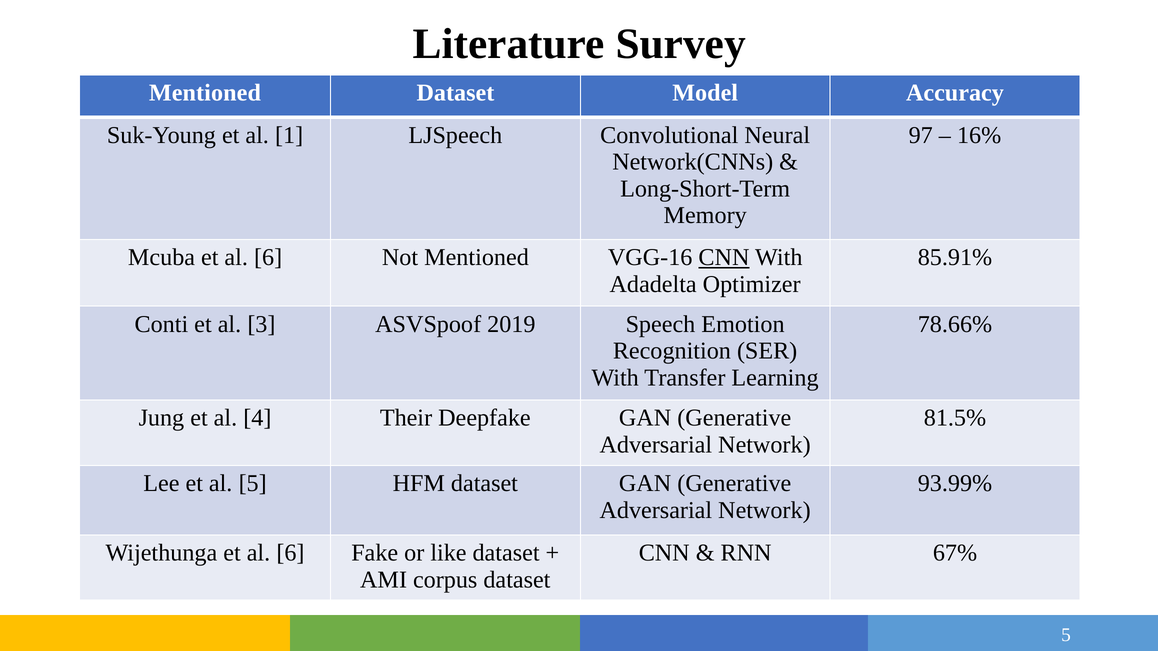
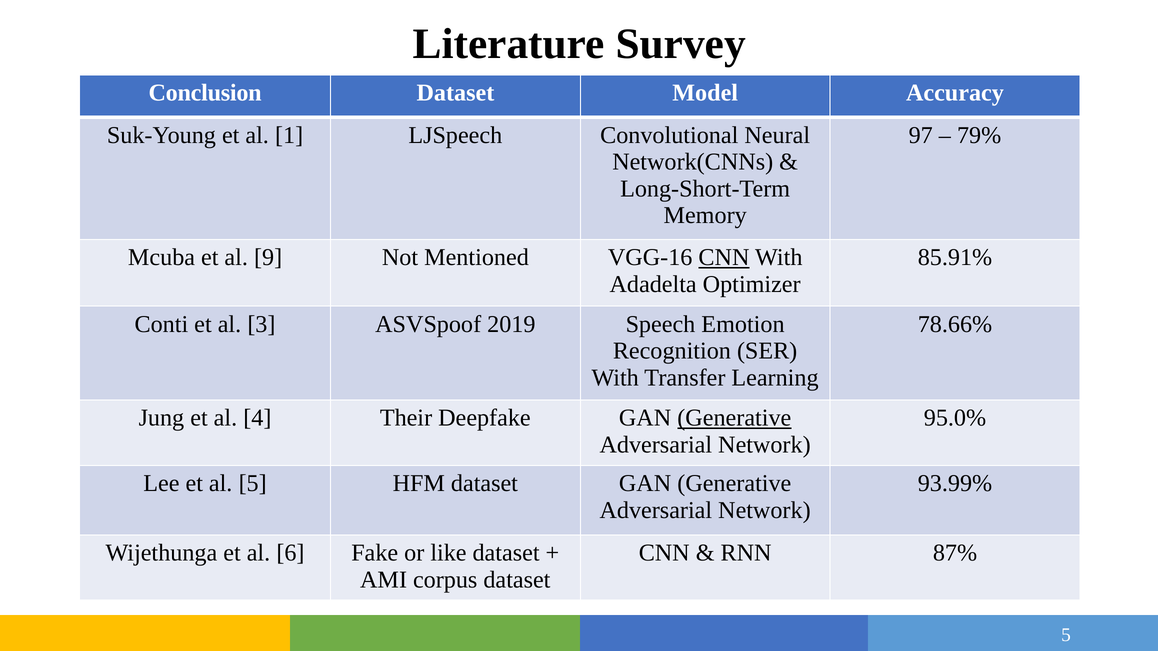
Mentioned at (205, 93): Mentioned -> Conclusion
16%: 16% -> 79%
Mcuba et al 6: 6 -> 9
Generative at (734, 418) underline: none -> present
81.5%: 81.5% -> 95.0%
67%: 67% -> 87%
